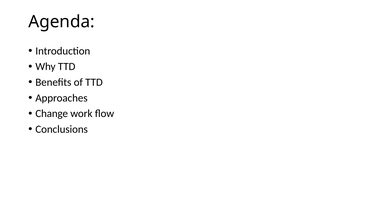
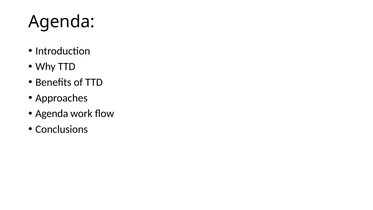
Change at (52, 114): Change -> Agenda
